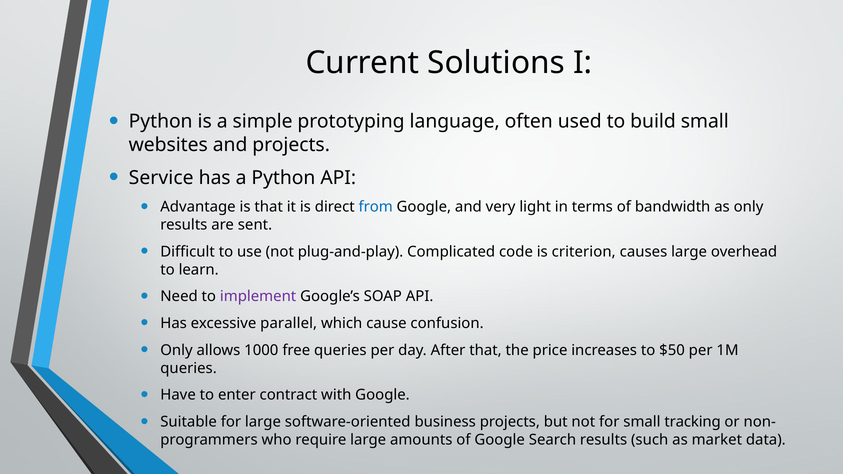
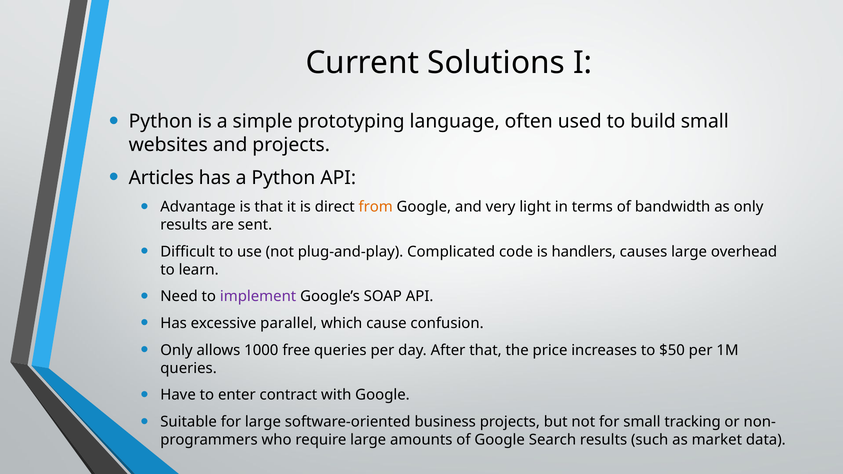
Service: Service -> Articles
from colour: blue -> orange
criterion: criterion -> handlers
